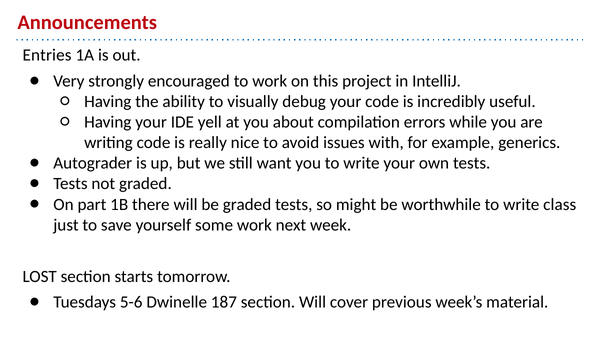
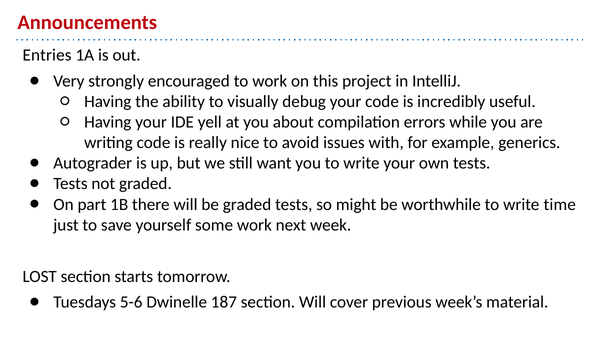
class: class -> time
